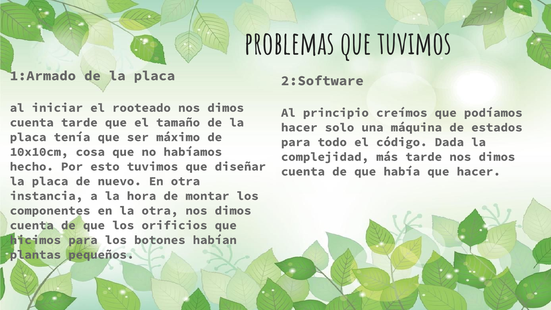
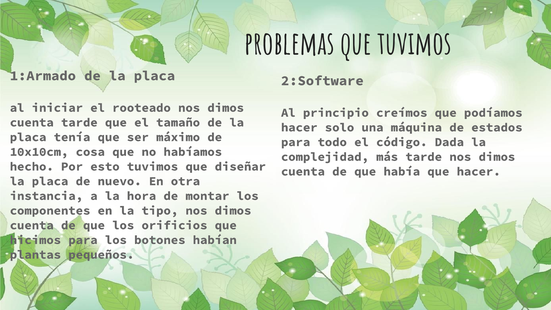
la otra: otra -> tipo
